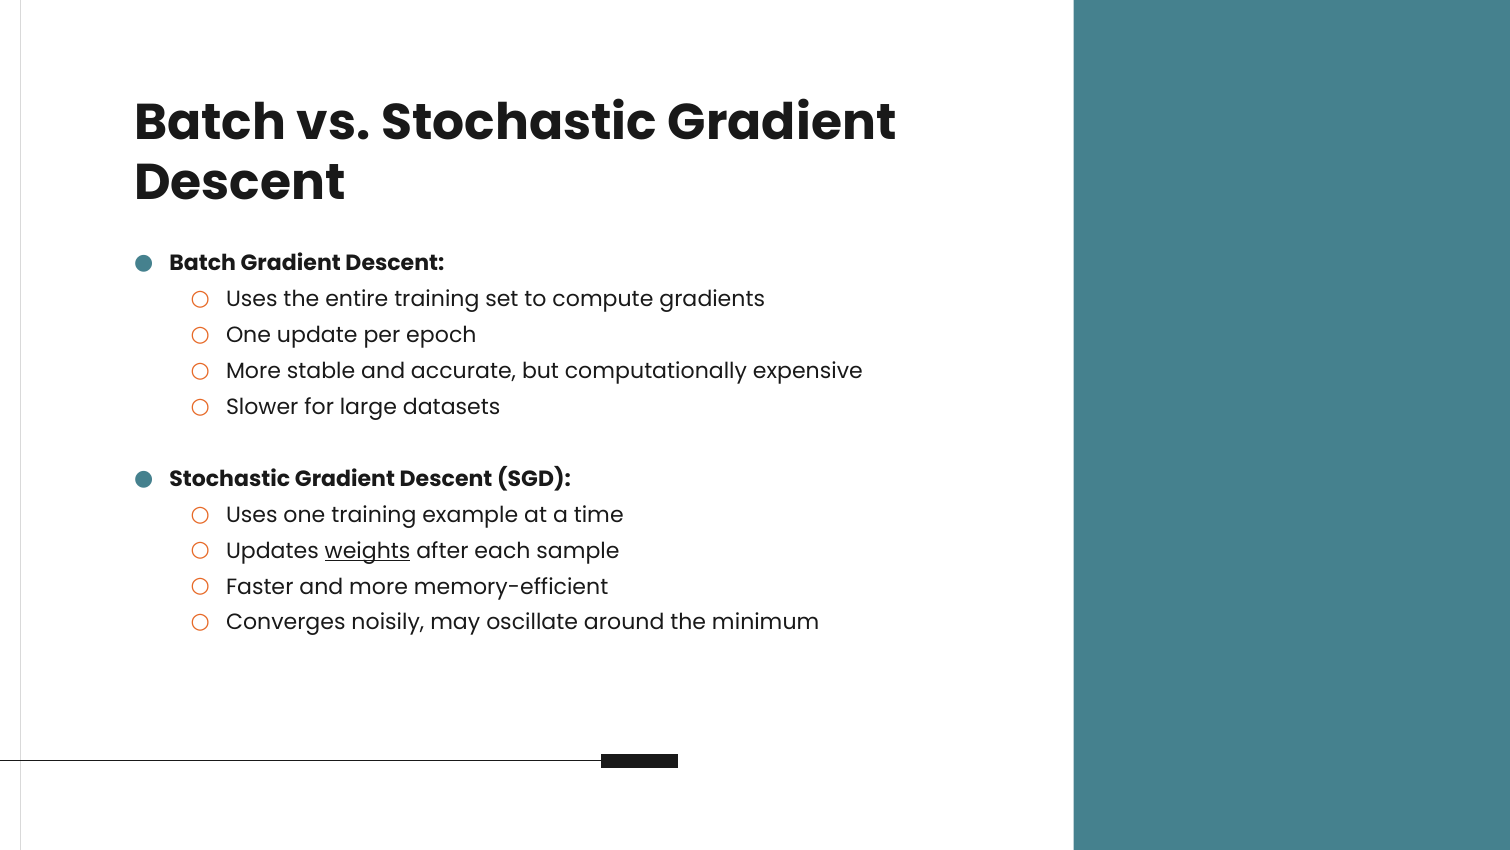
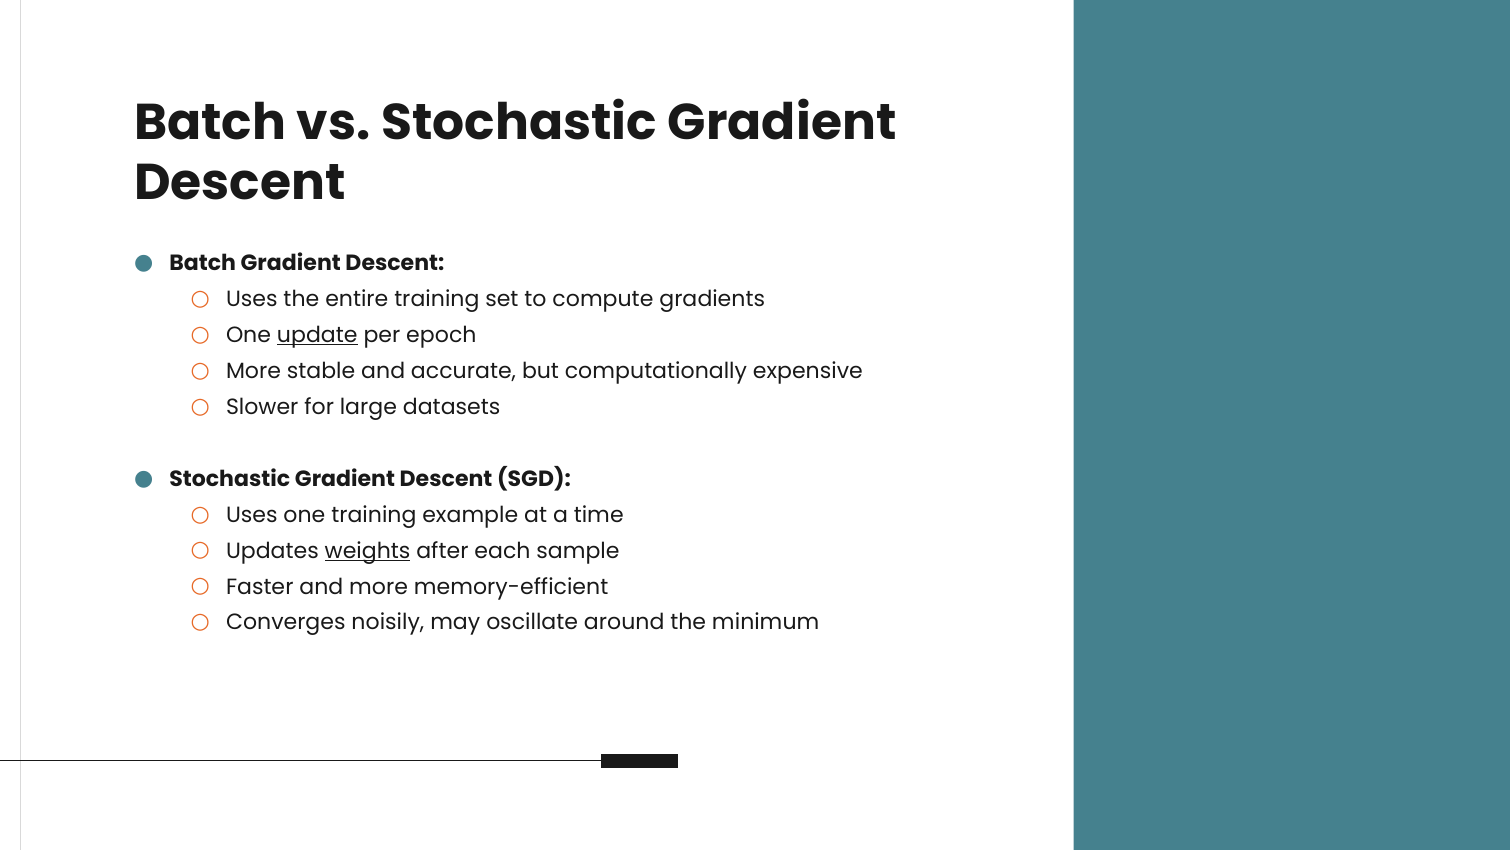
update underline: none -> present
